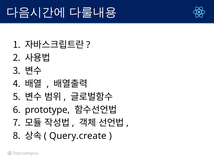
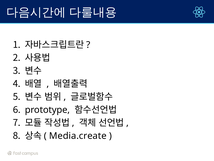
Query.create: Query.create -> Media.create
